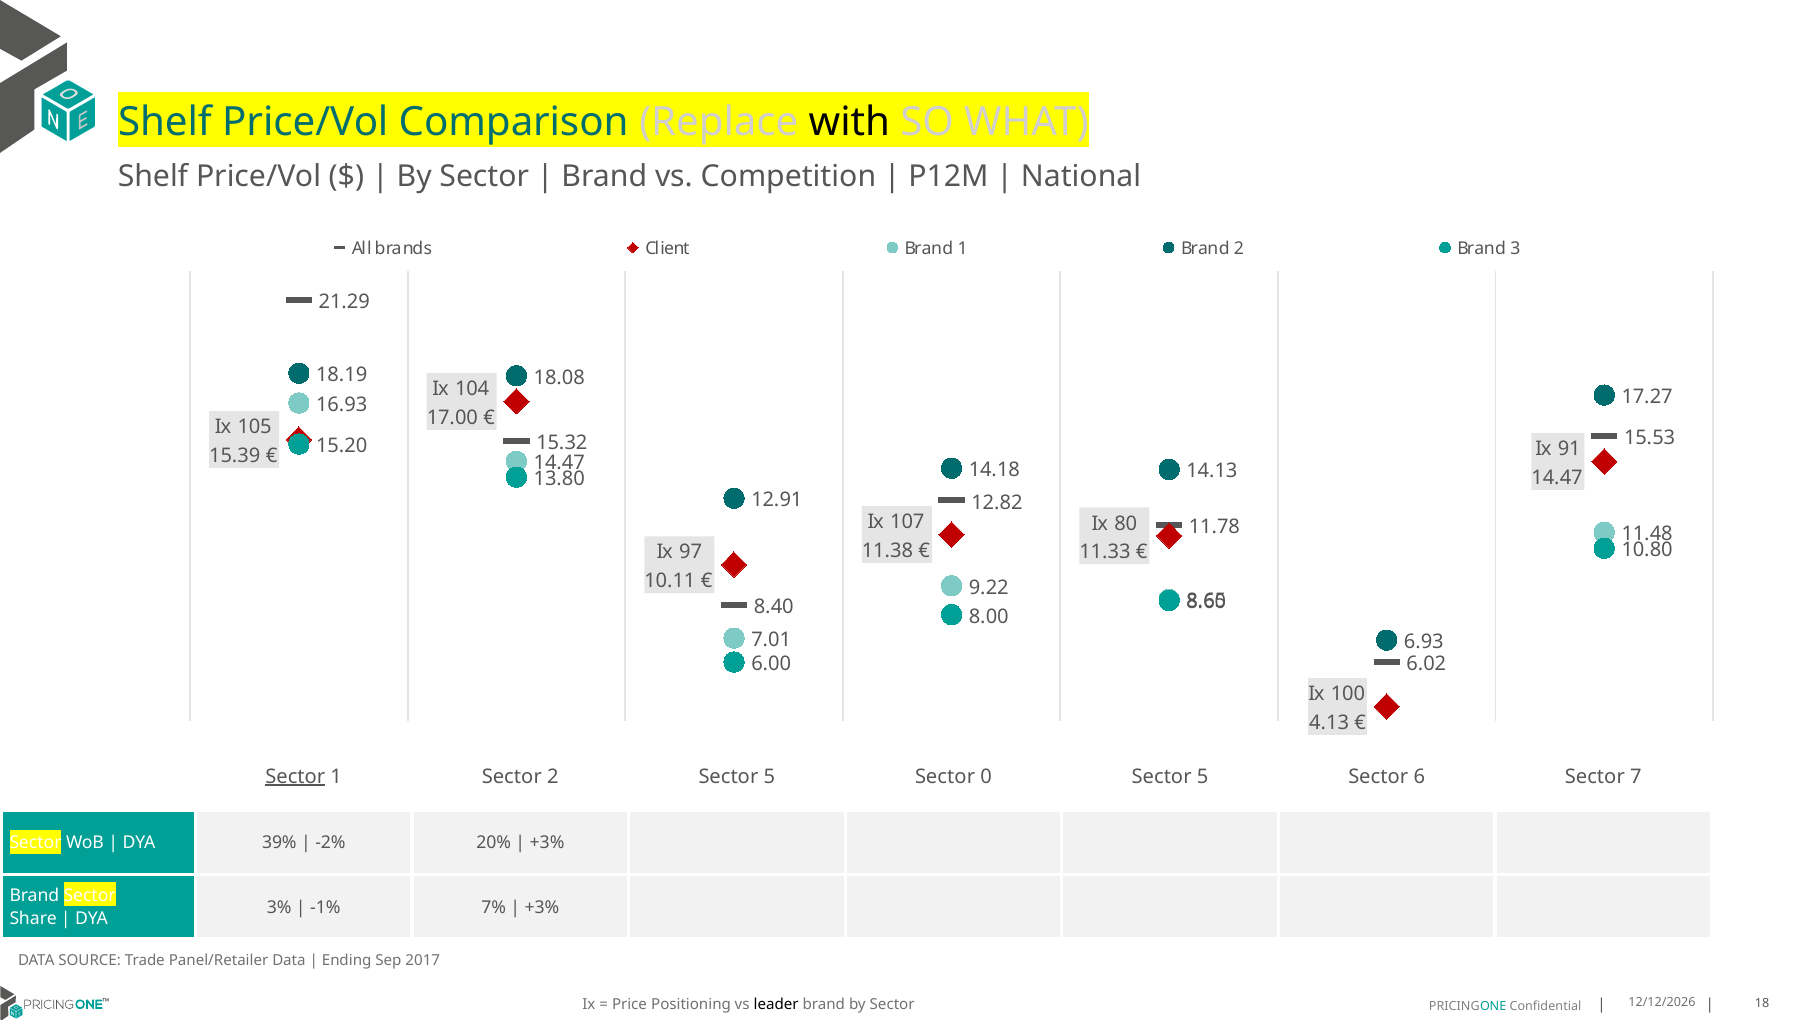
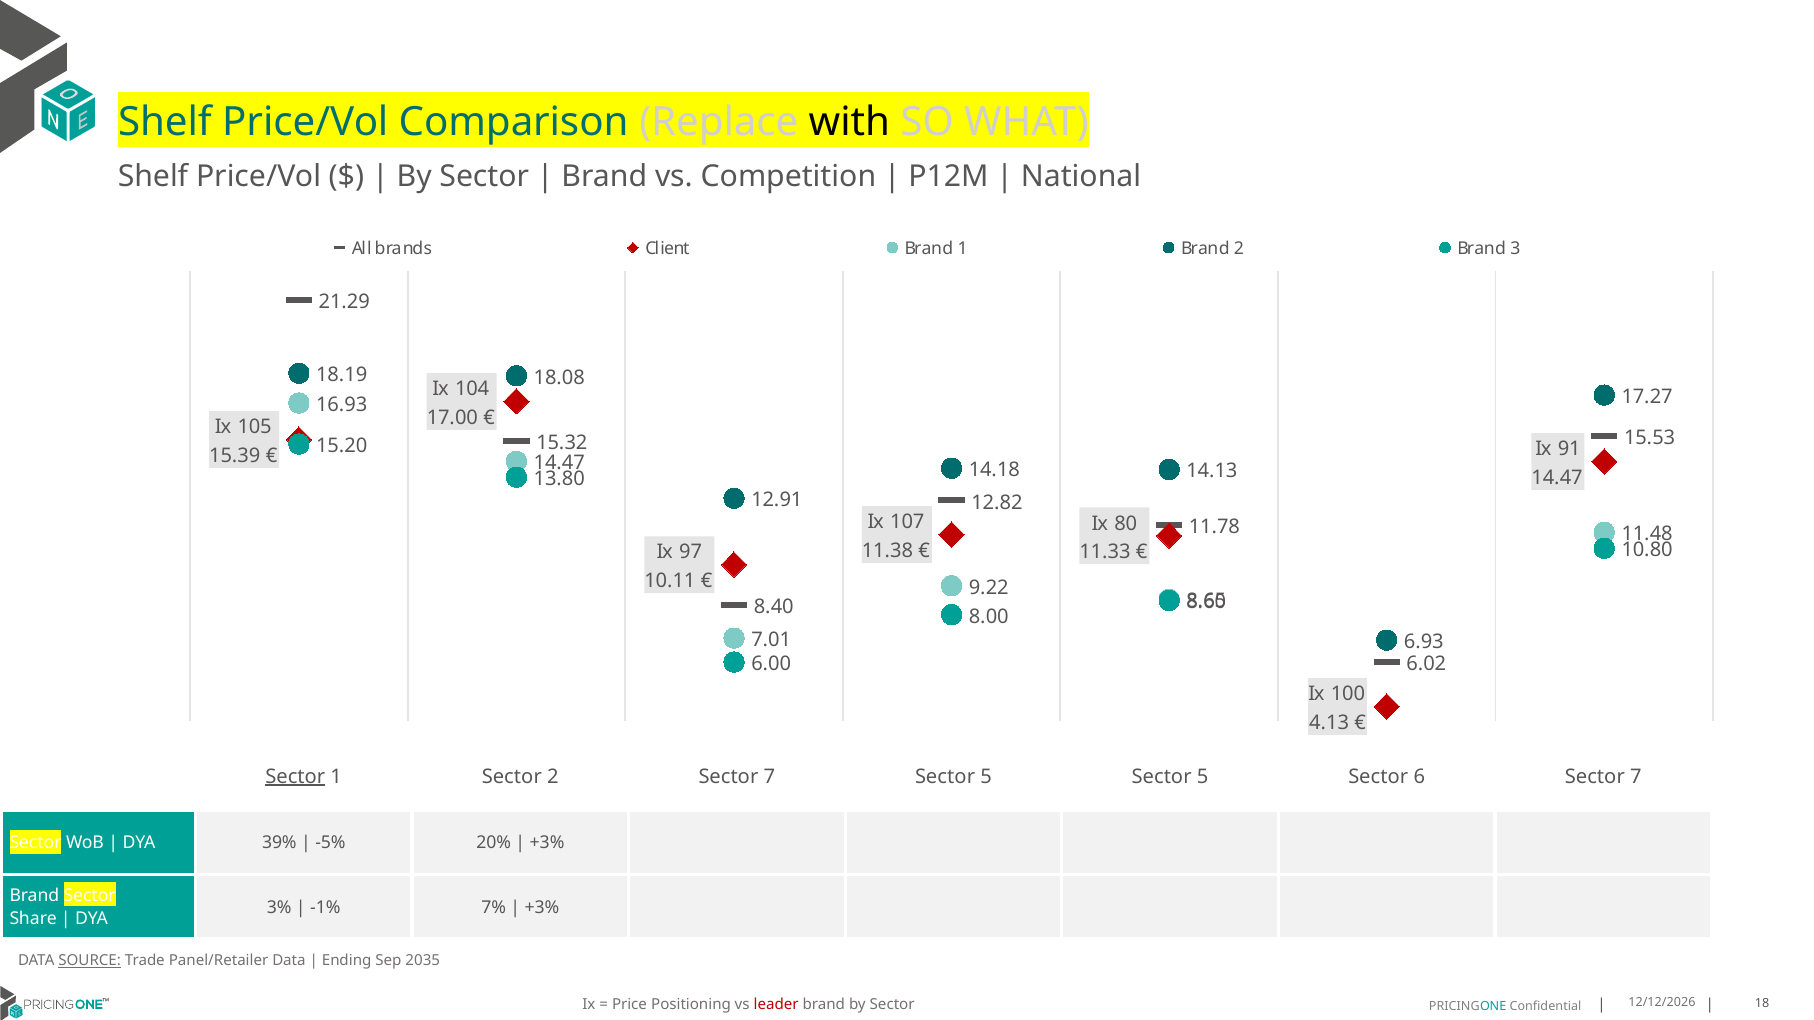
2 Sector 5: 5 -> 7
0 at (986, 777): 0 -> 5
-2%: -2% -> -5%
SOURCE underline: none -> present
2017: 2017 -> 2035
leader colour: black -> red
